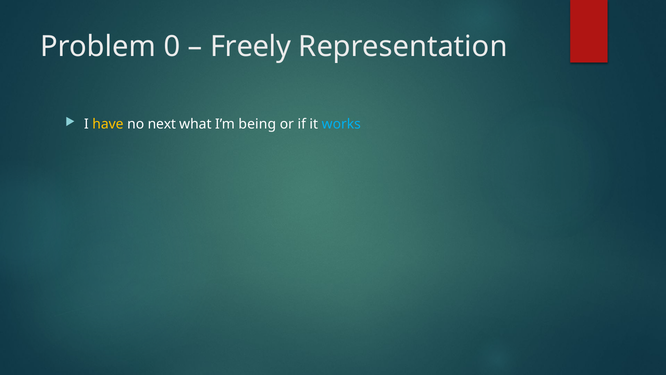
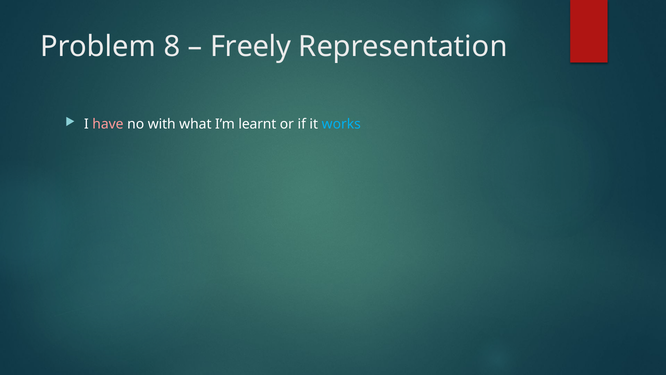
0: 0 -> 8
have colour: yellow -> pink
next: next -> with
being: being -> learnt
